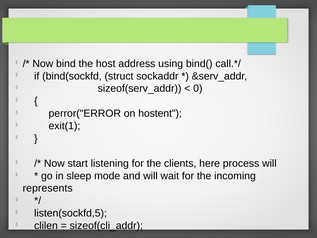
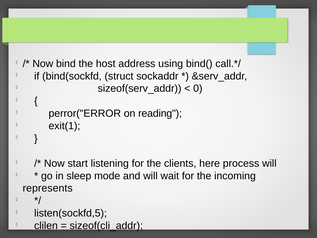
hostent: hostent -> reading
